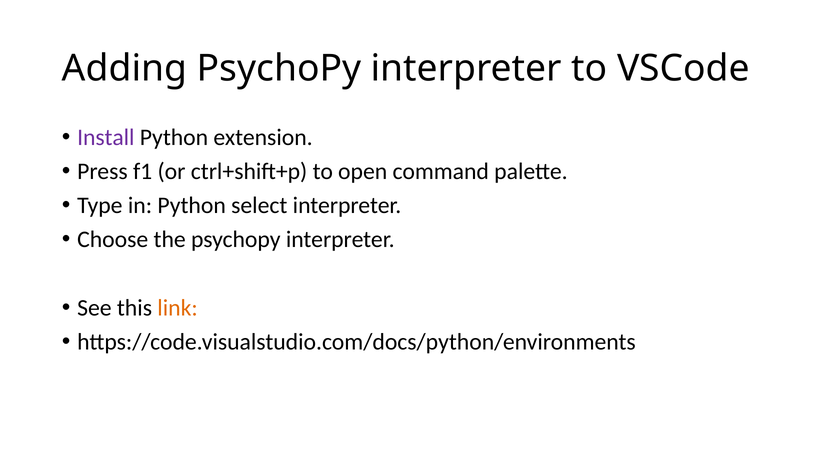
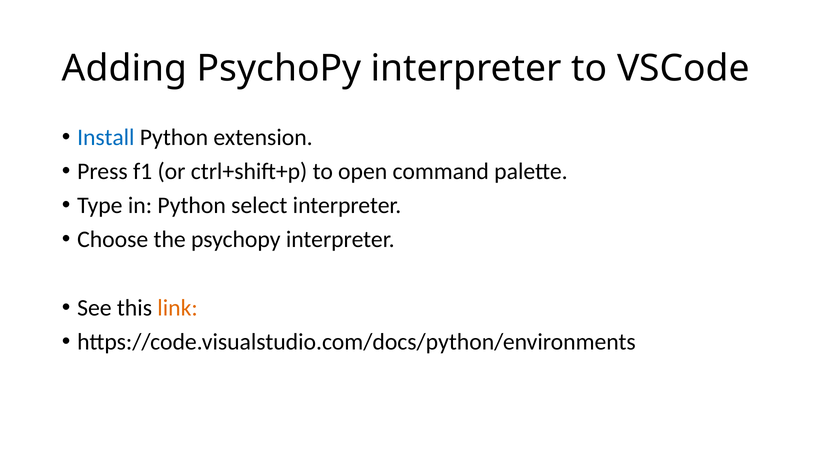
Install colour: purple -> blue
